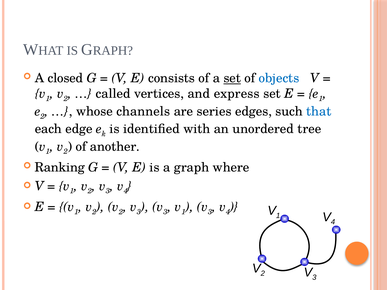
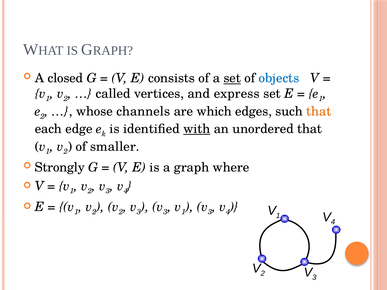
series: series -> which
that at (319, 111) colour: blue -> orange
with underline: none -> present
unordered tree: tree -> that
another: another -> smaller
Ranking: Ranking -> Strongly
